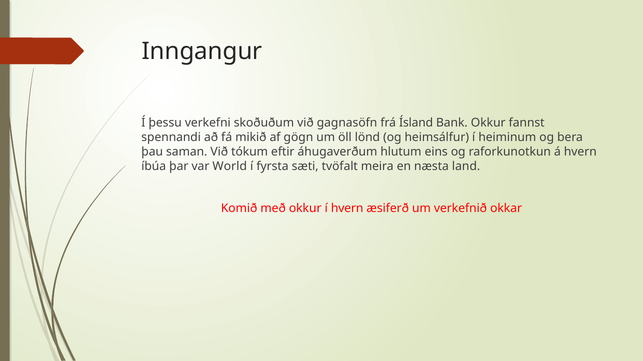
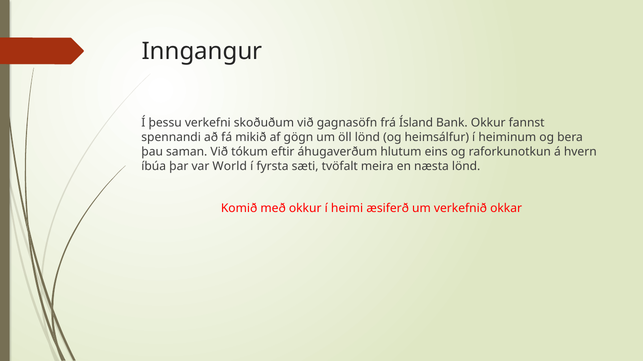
næsta land: land -> lönd
í hvern: hvern -> heimi
